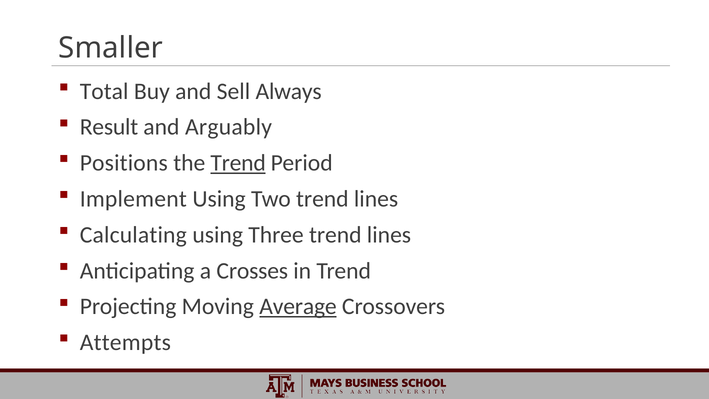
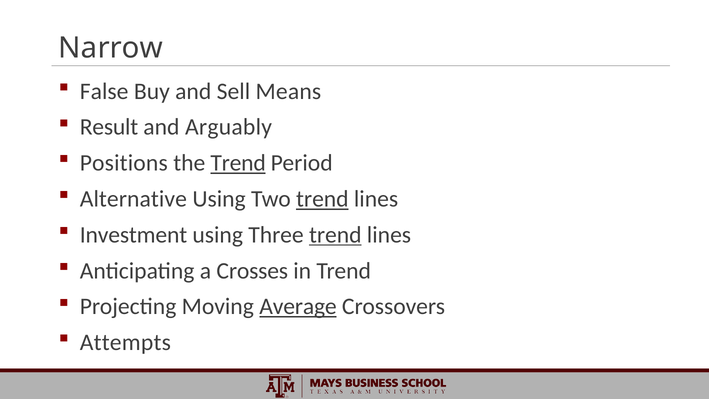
Smaller: Smaller -> Narrow
Total: Total -> False
Always: Always -> Means
Implement: Implement -> Alternative
trend at (322, 199) underline: none -> present
Calculating: Calculating -> Investment
trend at (335, 235) underline: none -> present
